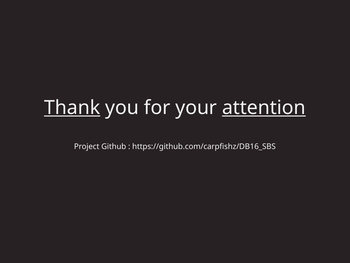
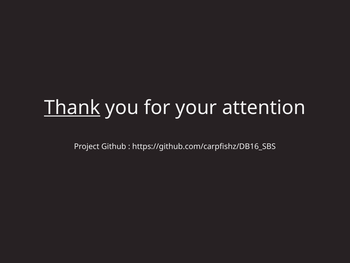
attention underline: present -> none
